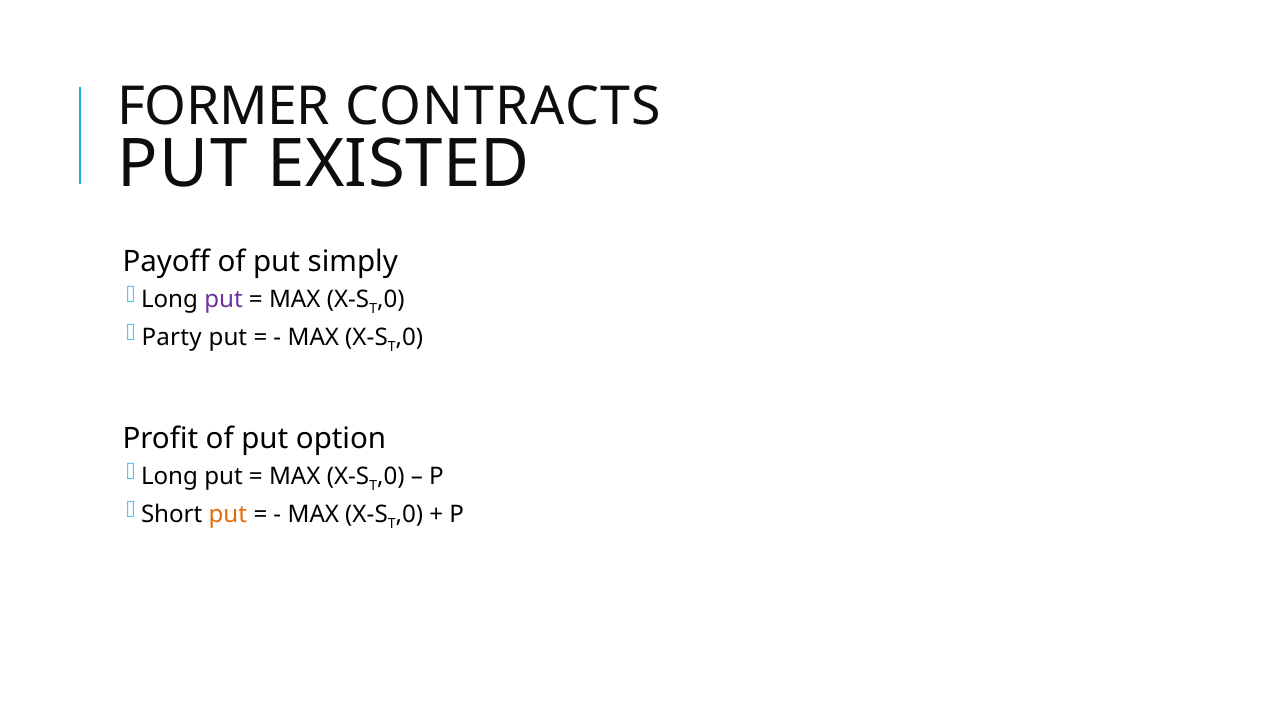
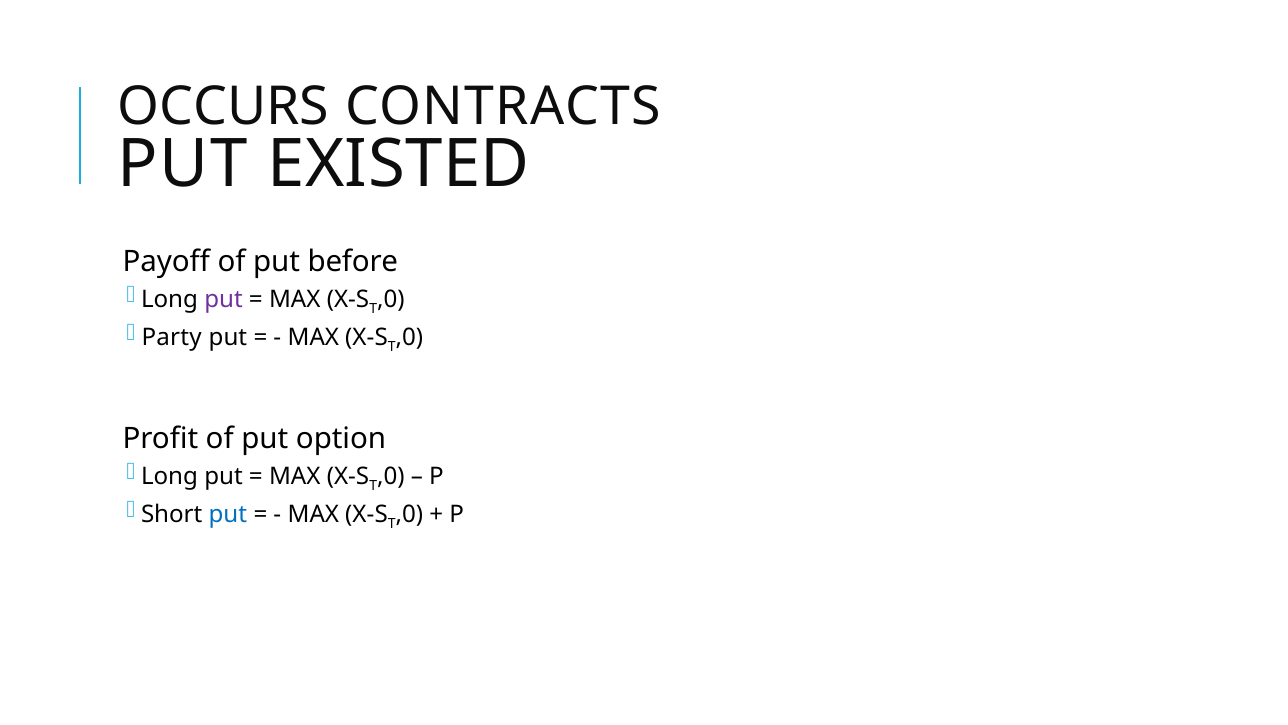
FORMER: FORMER -> OCCURS
simply: simply -> before
put at (228, 514) colour: orange -> blue
